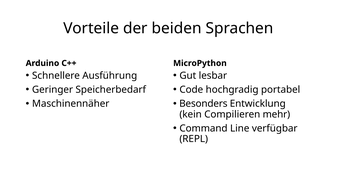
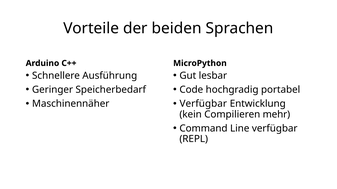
Besonders at (203, 104): Besonders -> Verfügbar
